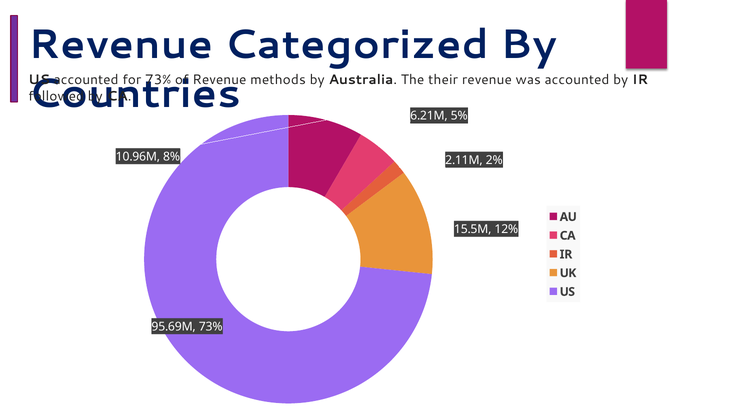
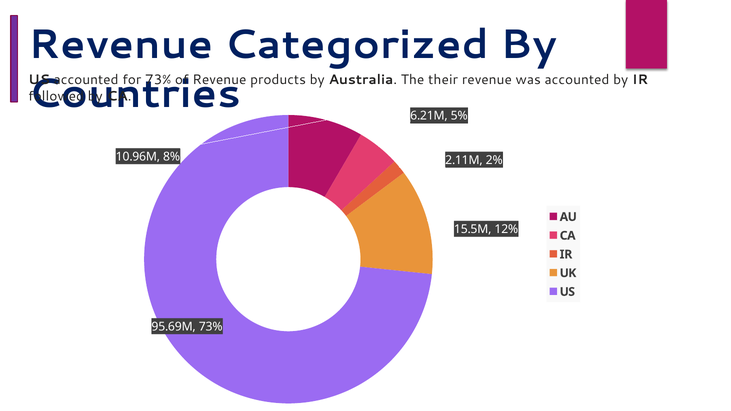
methods: methods -> products
